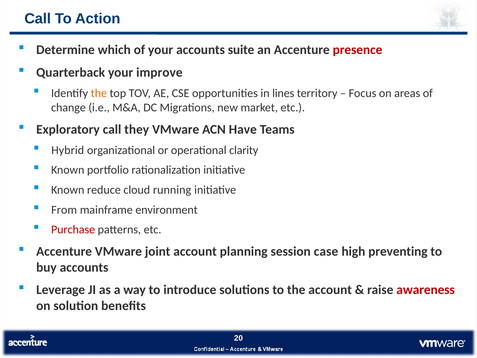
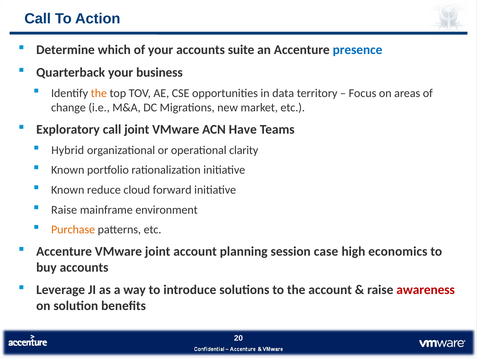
presence colour: red -> blue
improve: improve -> business
lines: lines -> data
call they: they -> joint
running: running -> forward
From at (64, 210): From -> Raise
Purchase colour: red -> orange
preventing: preventing -> economics
